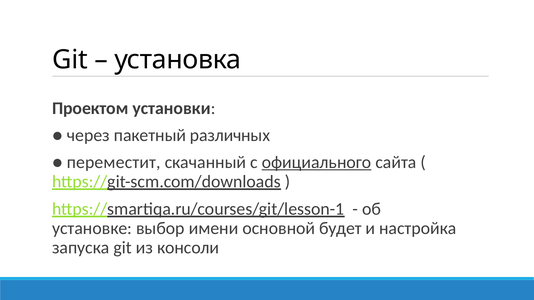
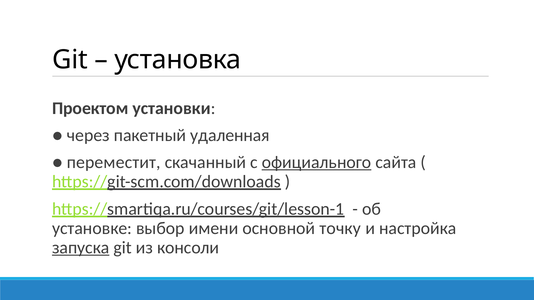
различных: различных -> удаленная
будет: будет -> точку
запуска underline: none -> present
